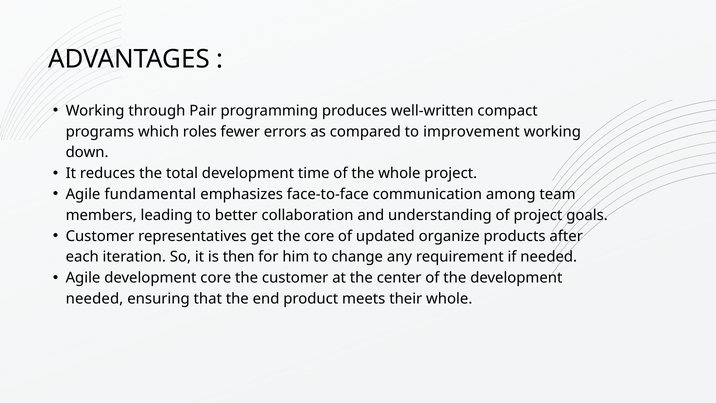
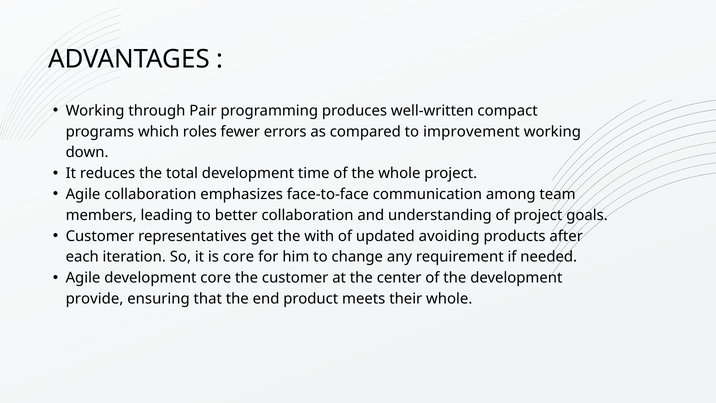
Agile fundamental: fundamental -> collaboration
the core: core -> with
organize: organize -> avoiding
is then: then -> core
needed at (94, 299): needed -> provide
